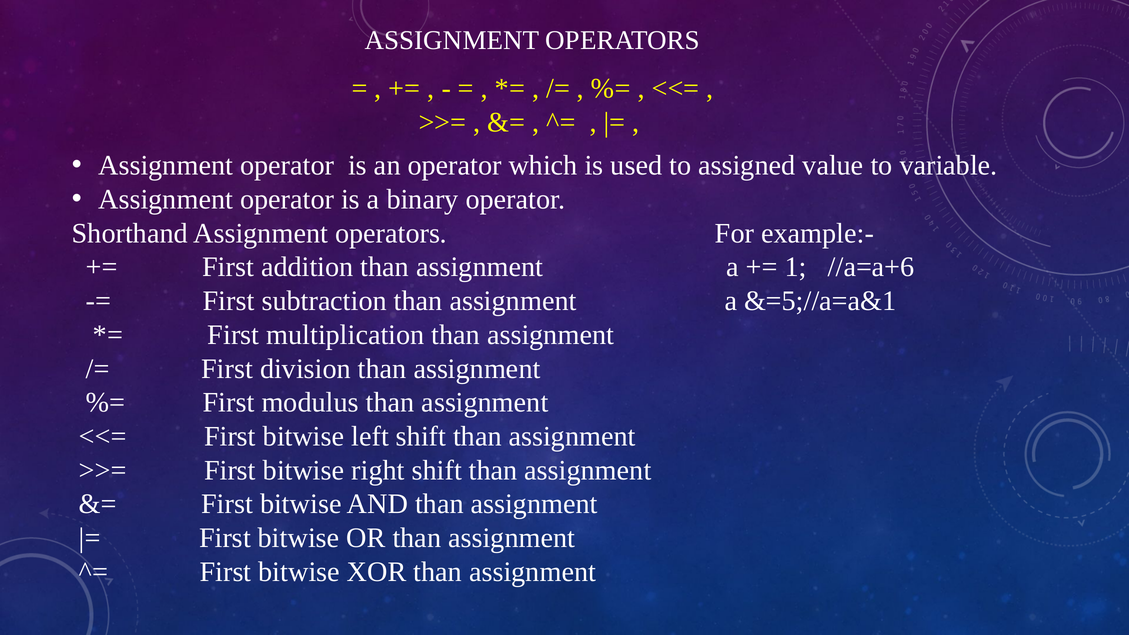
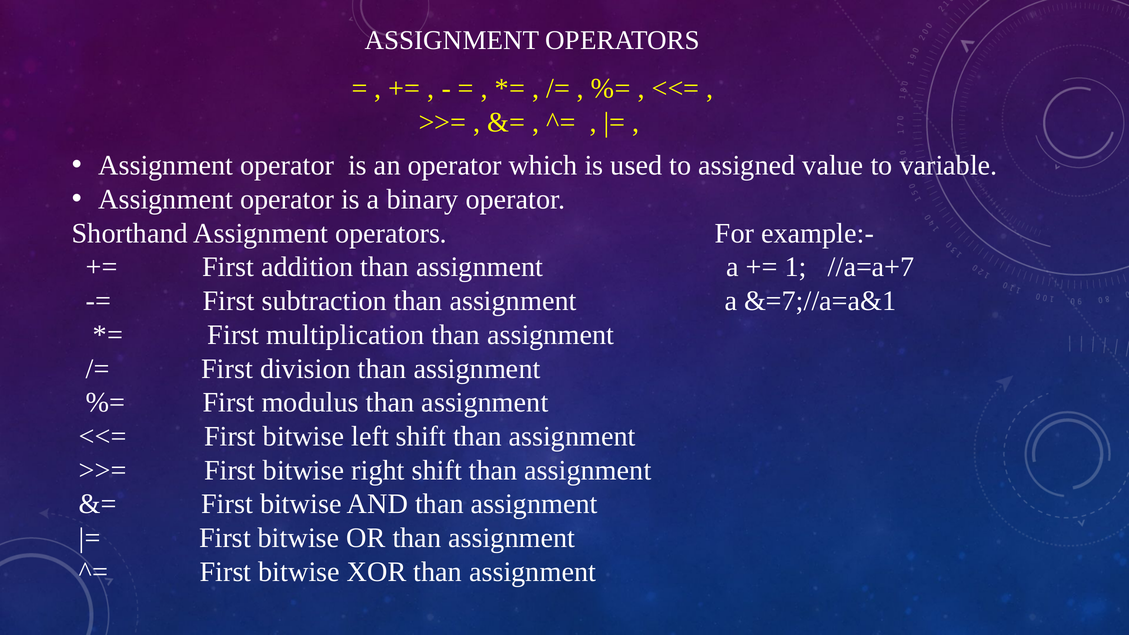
//a=a+6: //a=a+6 -> //a=a+7
&=5;//a=a&1: &=5;//a=a&1 -> &=7;//a=a&1
